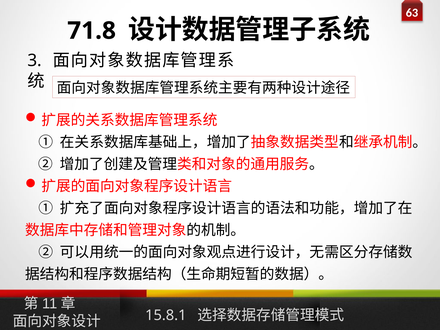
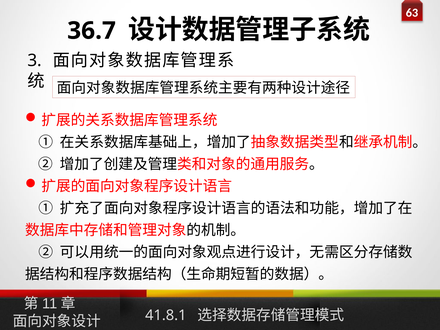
71.8: 71.8 -> 36.7
15.8.1: 15.8.1 -> 41.8.1
